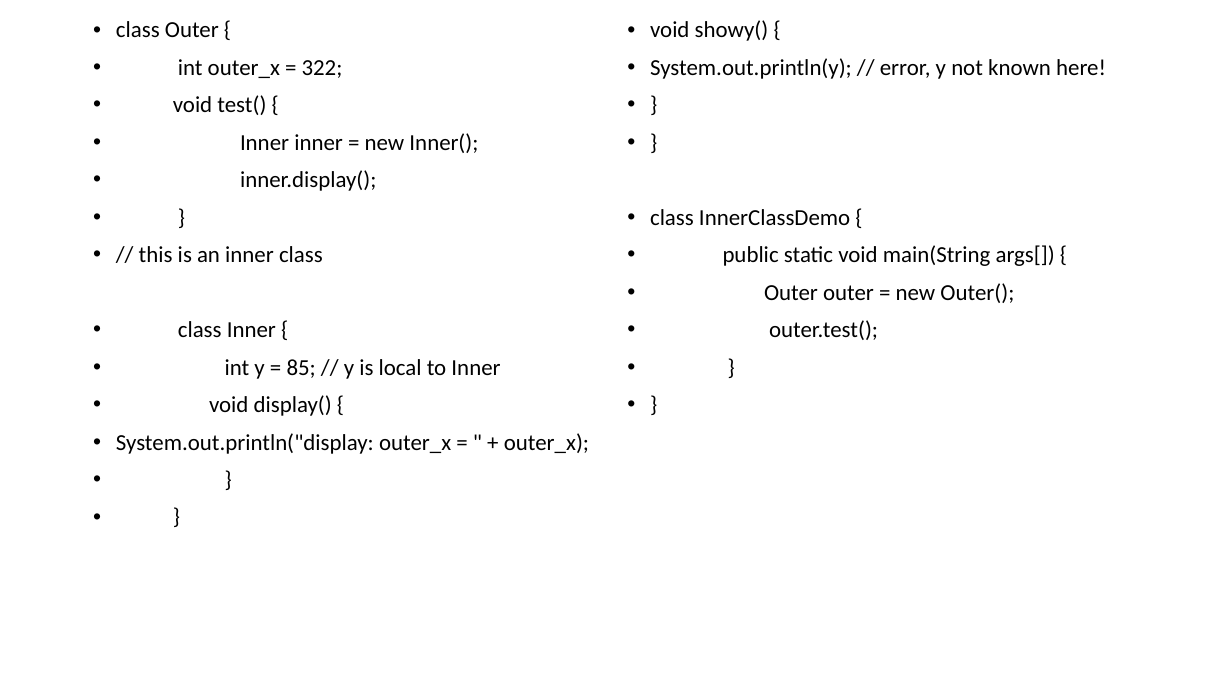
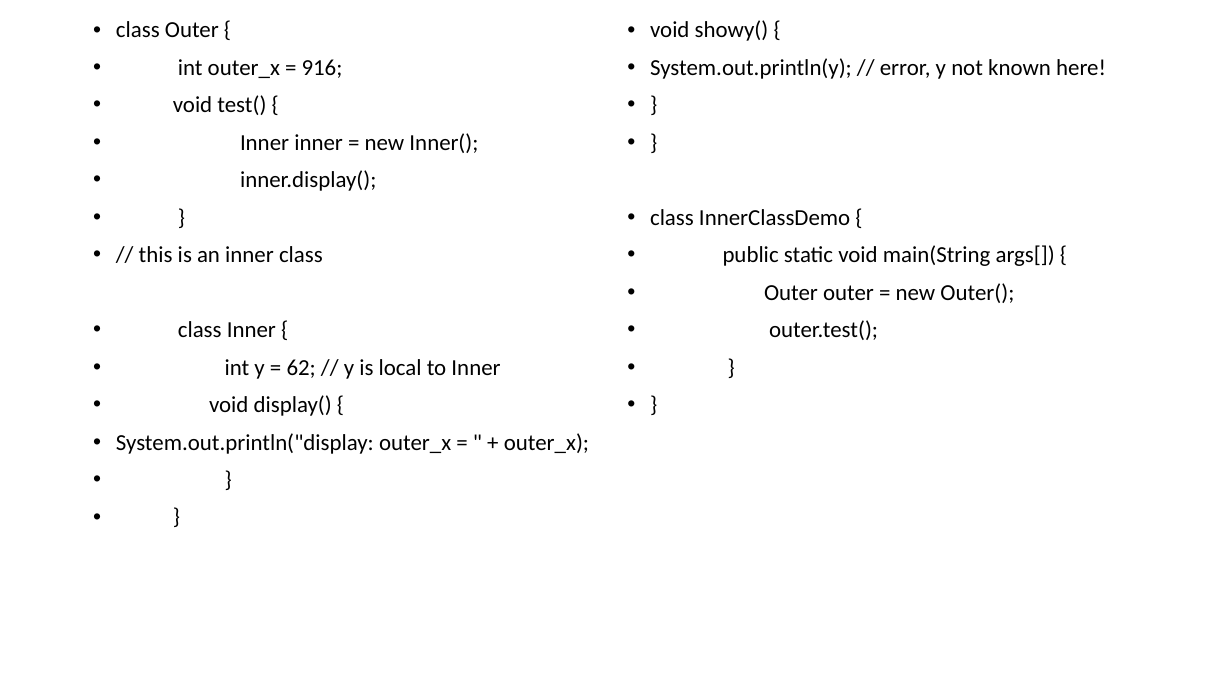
322: 322 -> 916
85: 85 -> 62
